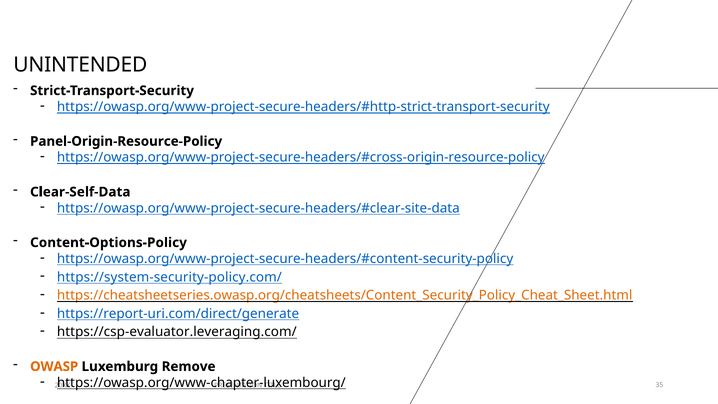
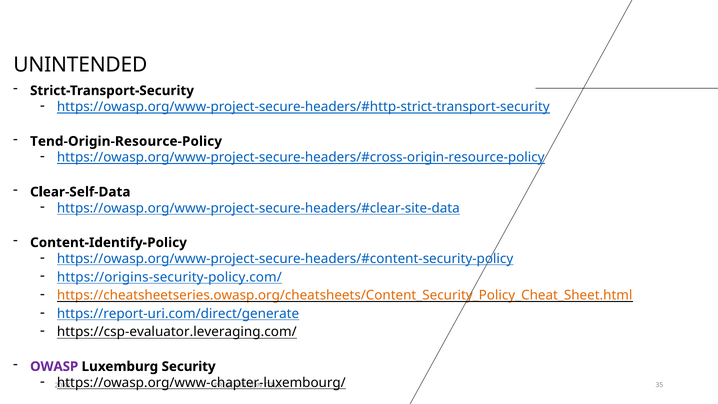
Panel-Origin-Resource-Policy: Panel-Origin-Resource-Policy -> Tend-Origin-Resource-Policy
Content-Options-Policy: Content-Options-Policy -> Content-Identify-Policy
https://system-security-policy.com/: https://system-security-policy.com/ -> https://origins-security-policy.com/
OWASP colour: orange -> purple
Remove: Remove -> Security
